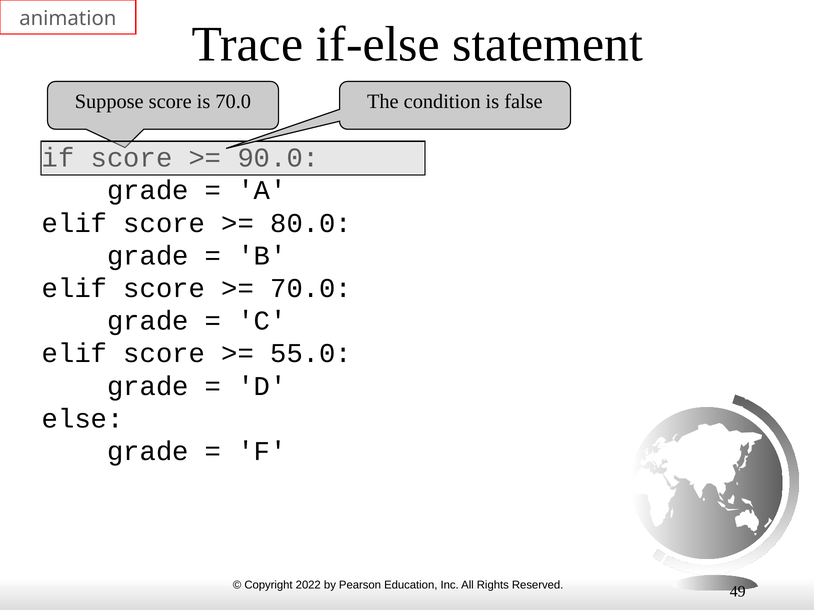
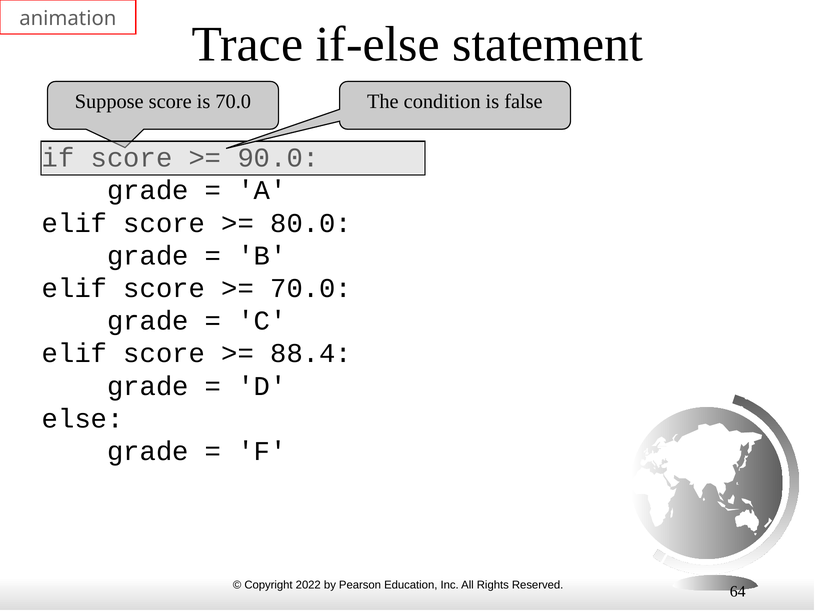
55.0: 55.0 -> 88.4
49: 49 -> 64
